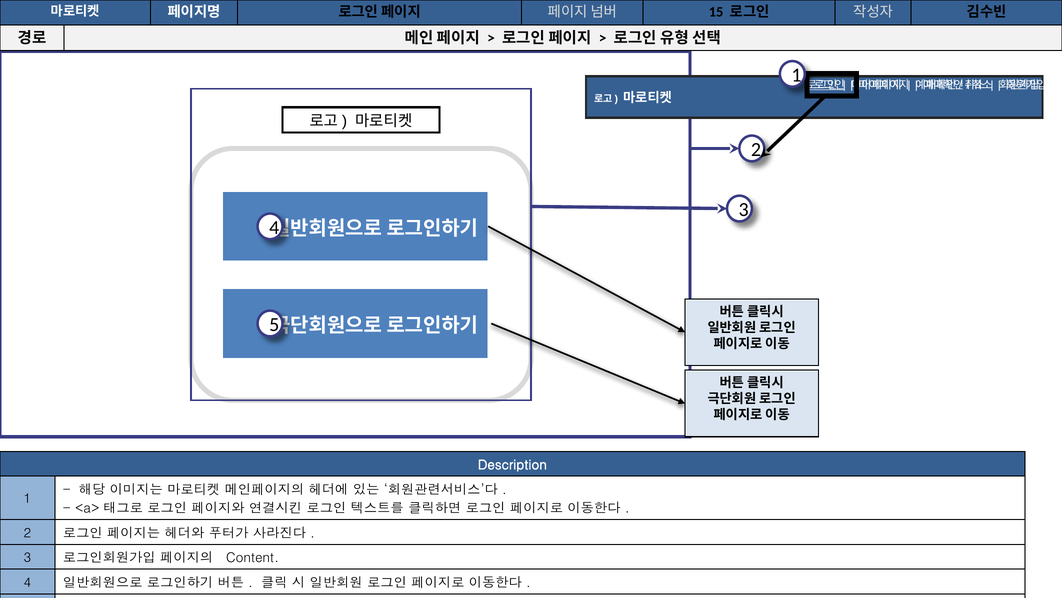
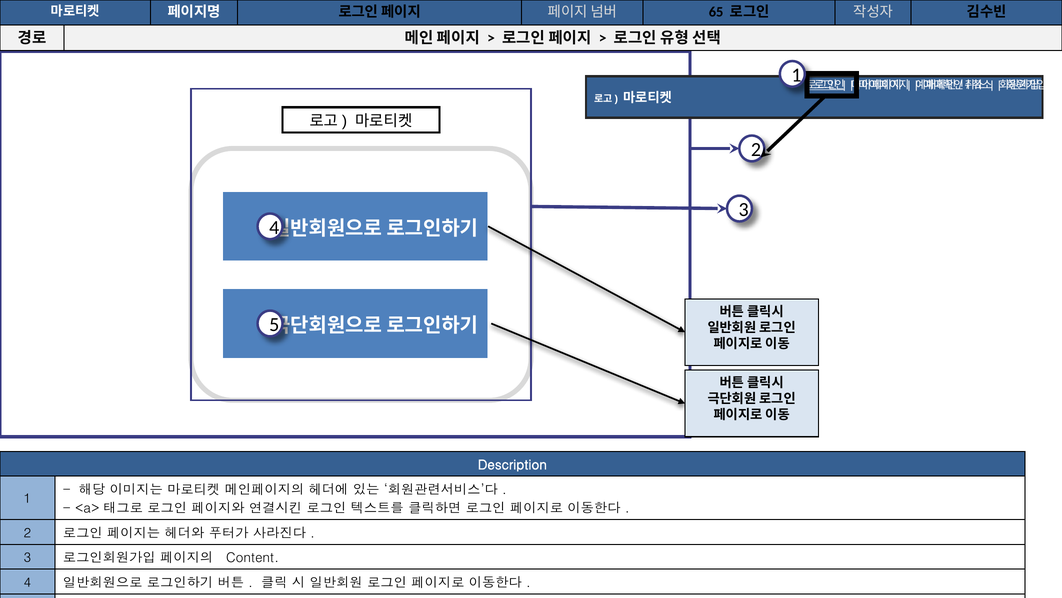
15: 15 -> 65
